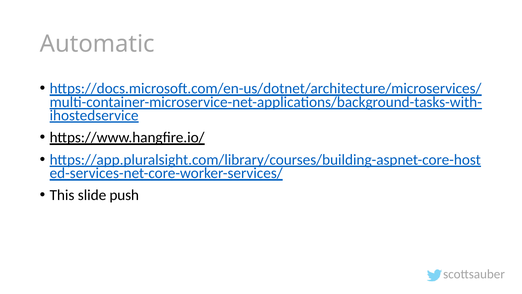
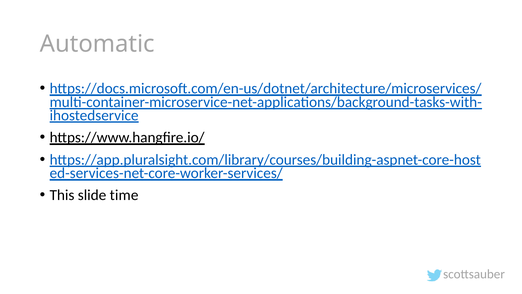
push: push -> time
